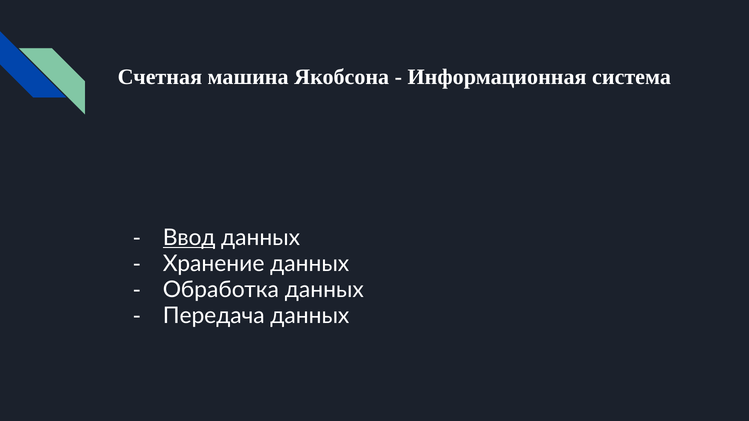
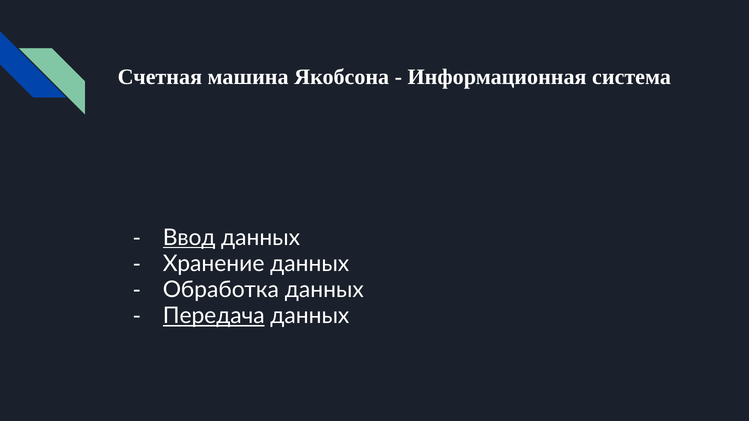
Передача underline: none -> present
